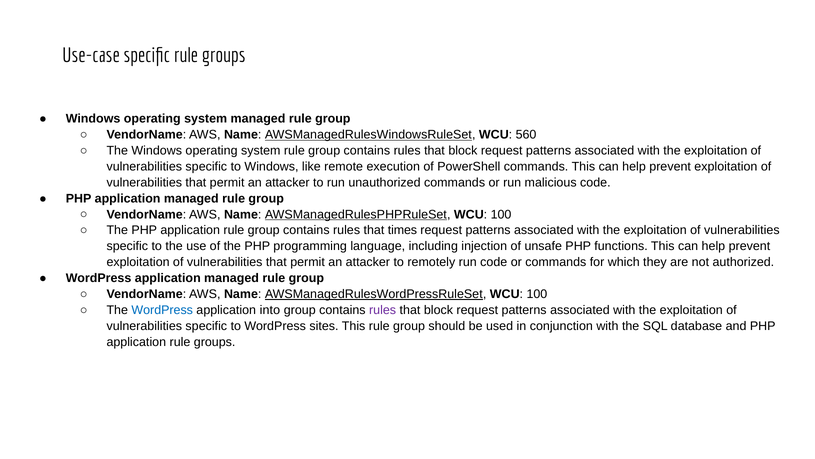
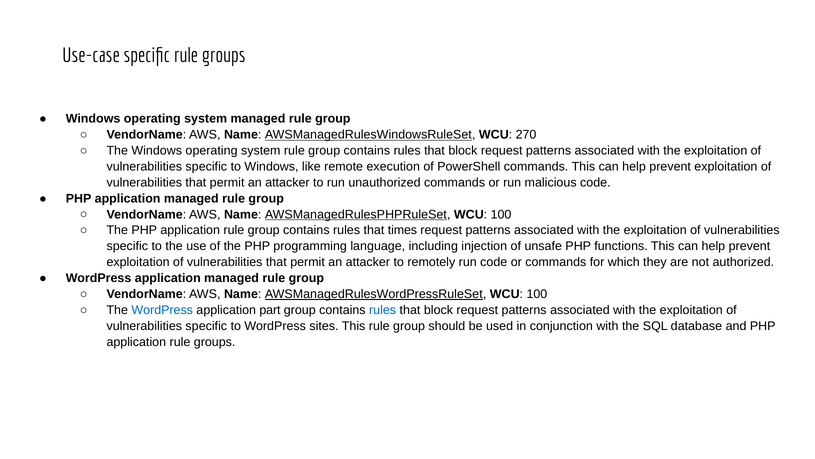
560: 560 -> 270
into: into -> part
rules at (383, 310) colour: purple -> blue
